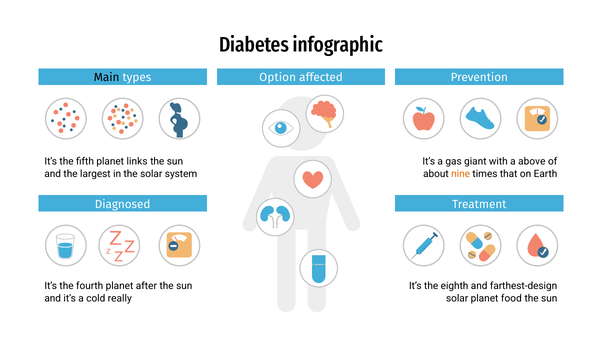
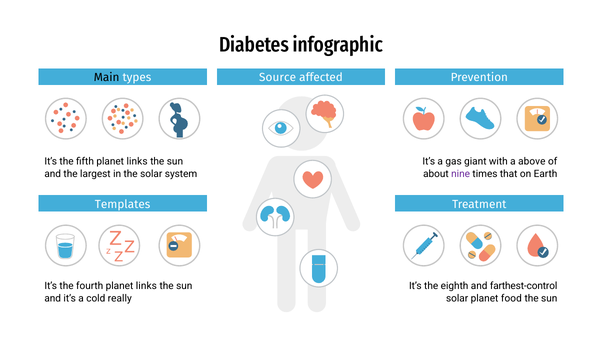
Option: Option -> Source
nine colour: orange -> purple
Diagnosed: Diagnosed -> Templates
fourth planet after: after -> links
farthest-design: farthest-design -> farthest-control
